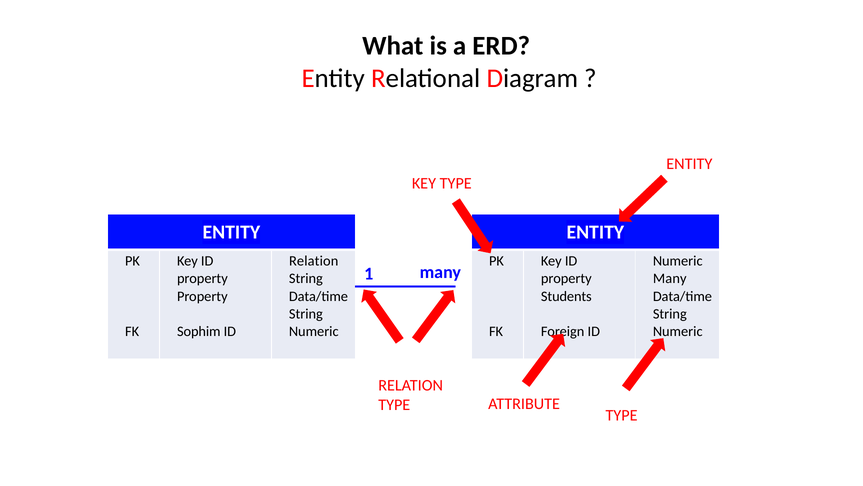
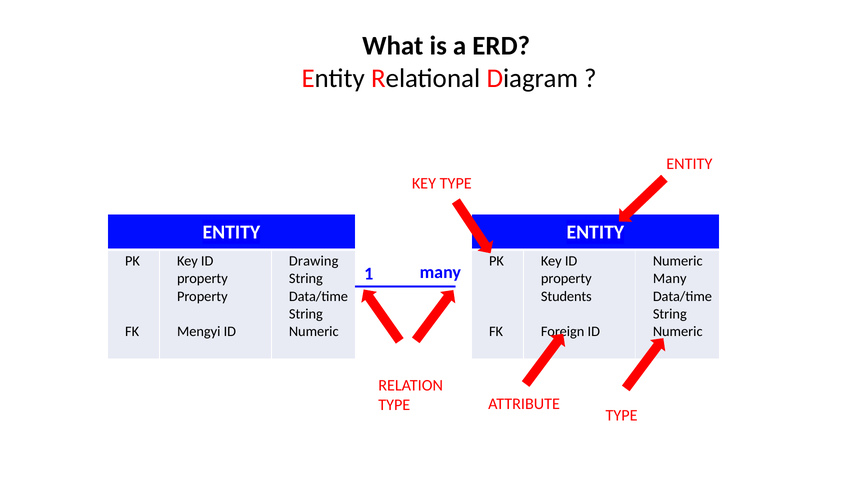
Relation at (314, 261): Relation -> Drawing
Sophim: Sophim -> Mengyi
